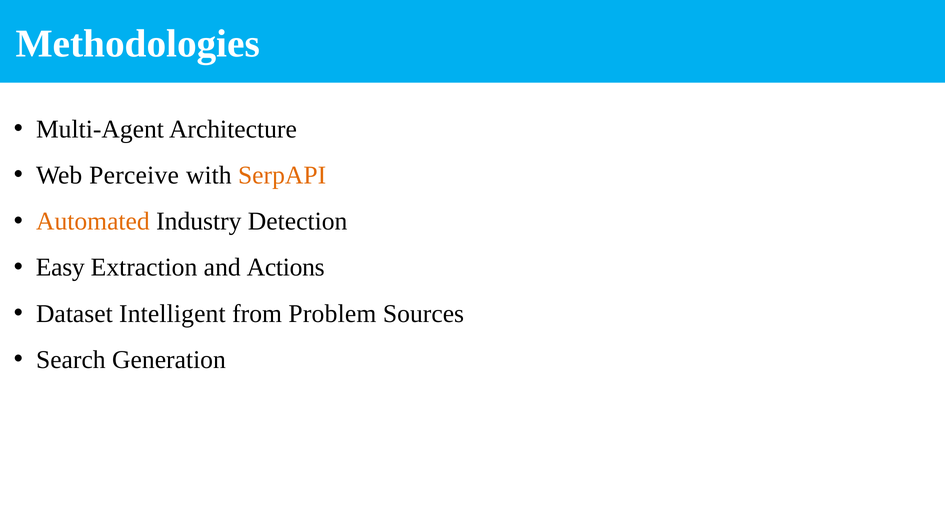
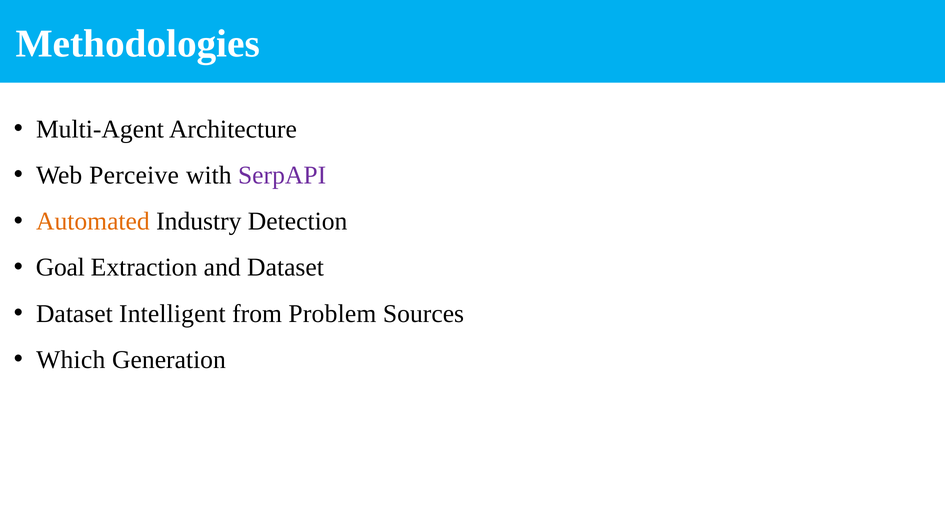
SerpAPI colour: orange -> purple
Easy: Easy -> Goal
and Actions: Actions -> Dataset
Search: Search -> Which
